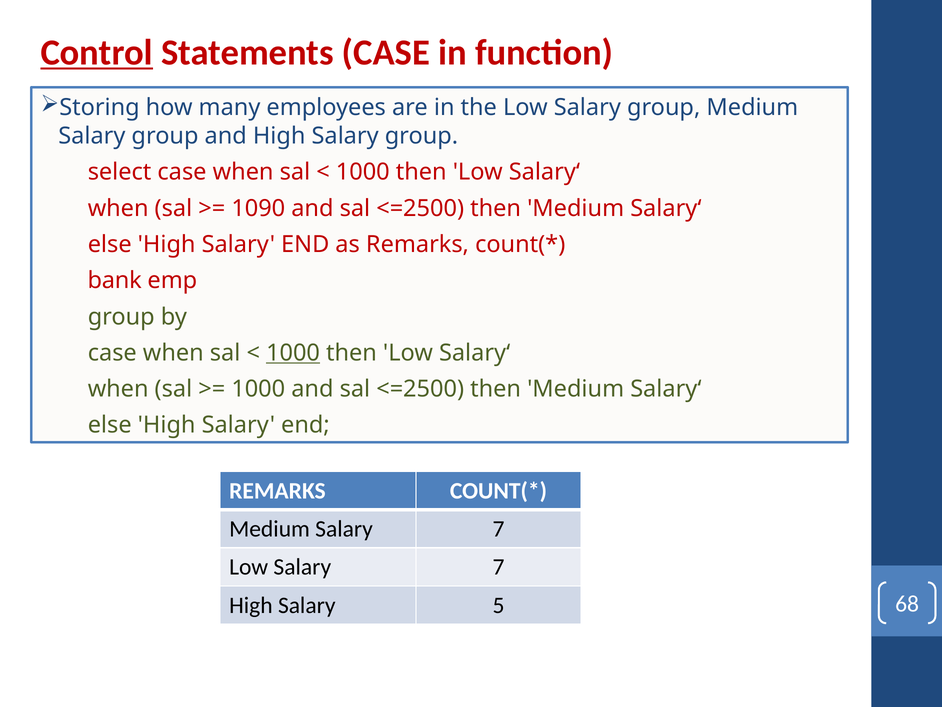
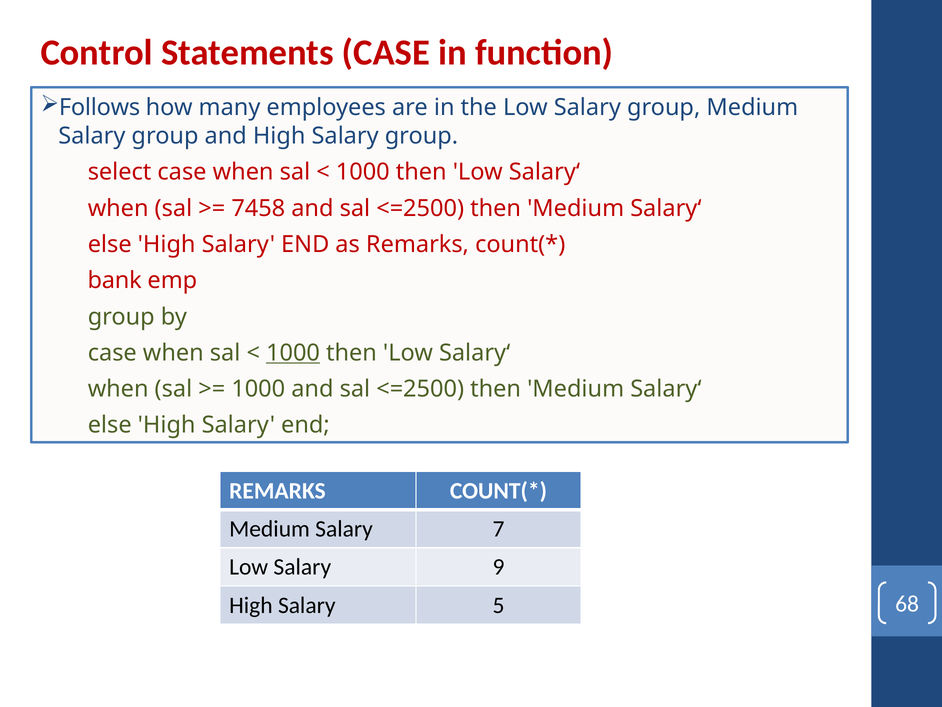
Control underline: present -> none
Storing: Storing -> Follows
1090: 1090 -> 7458
Low Salary 7: 7 -> 9
